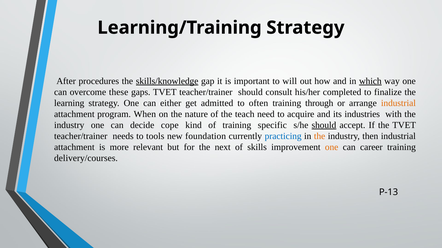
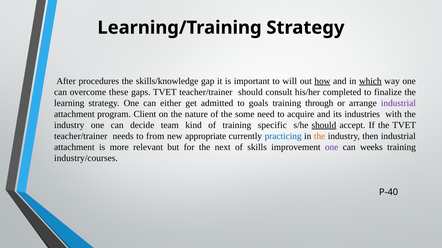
skills/knowledge underline: present -> none
how underline: none -> present
often: often -> goals
industrial at (398, 103) colour: orange -> purple
When: When -> Client
teach: teach -> some
cope: cope -> team
tools: tools -> from
foundation: foundation -> appropriate
one at (332, 148) colour: orange -> purple
career: career -> weeks
delivery/courses: delivery/courses -> industry/courses
P-13: P-13 -> P-40
